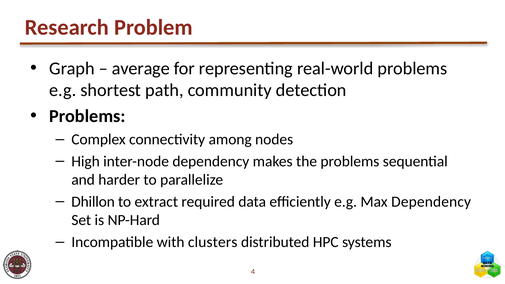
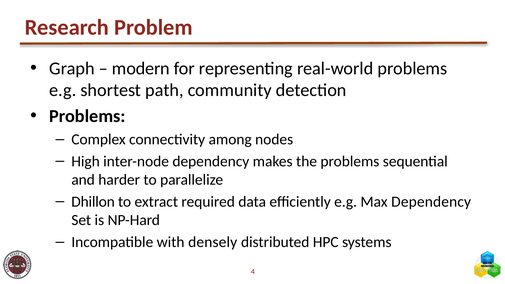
average: average -> modern
clusters: clusters -> densely
